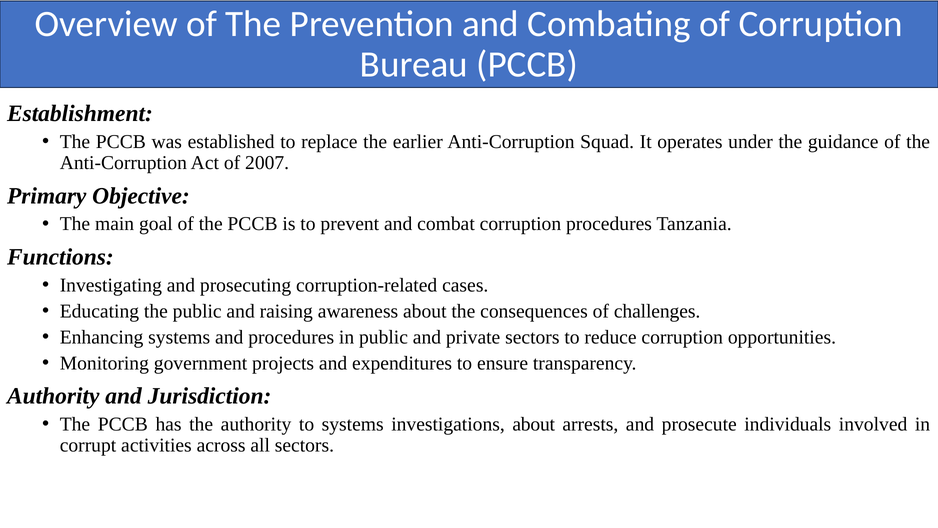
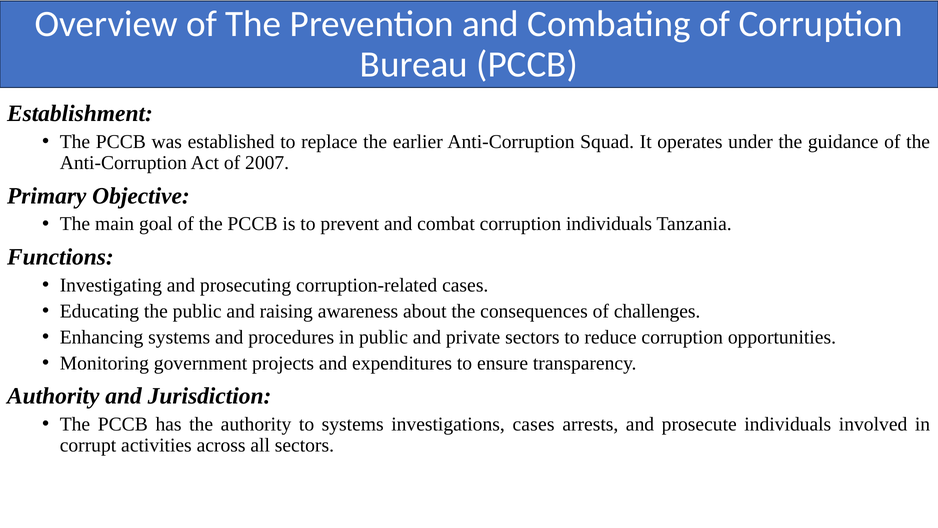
corruption procedures: procedures -> individuals
investigations about: about -> cases
